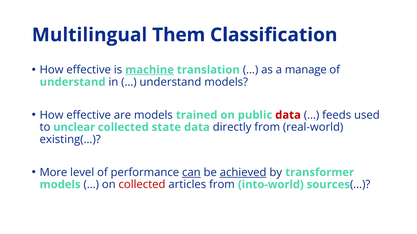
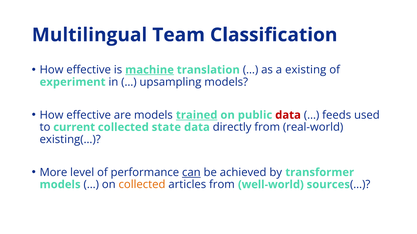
Them: Them -> Team
manage: manage -> existing
understand at (73, 82): understand -> experiment
understand at (170, 82): understand -> upsampling
trained underline: none -> present
unclear: unclear -> current
achieved underline: present -> none
collected at (142, 185) colour: red -> orange
into-world: into-world -> well-world
